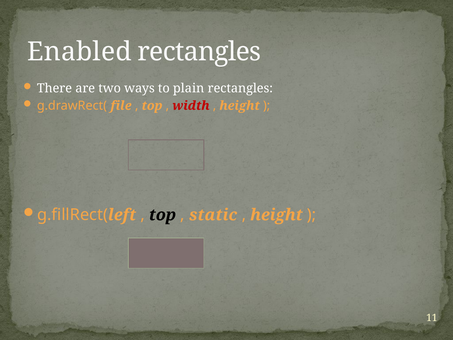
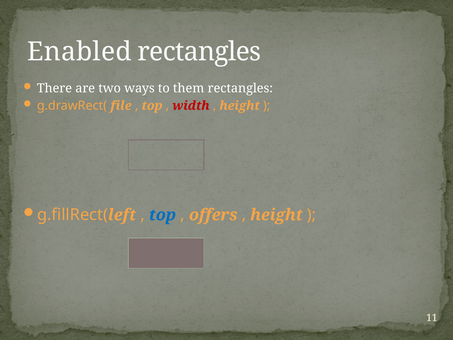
plain: plain -> them
top at (163, 215) colour: black -> blue
static: static -> offers
